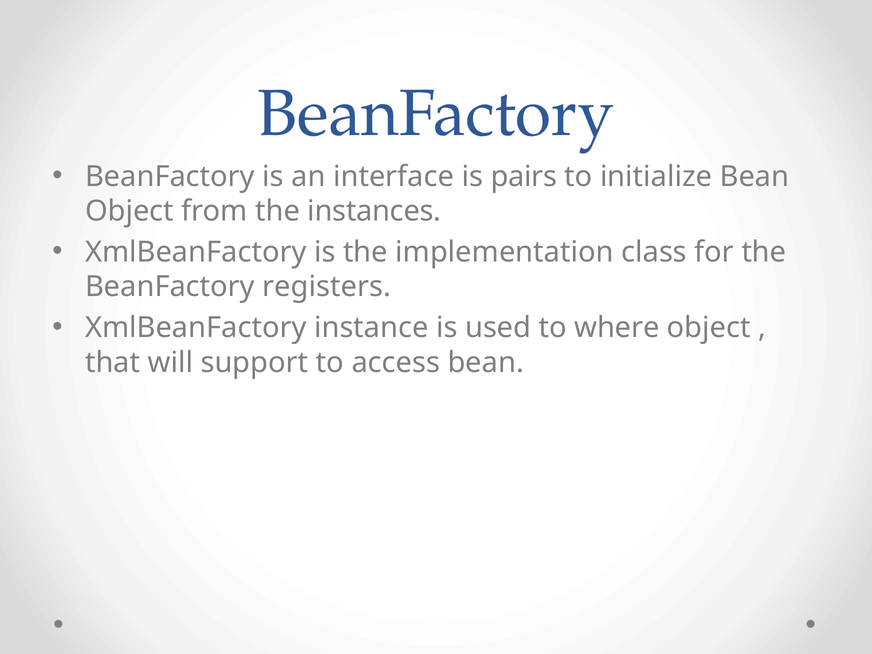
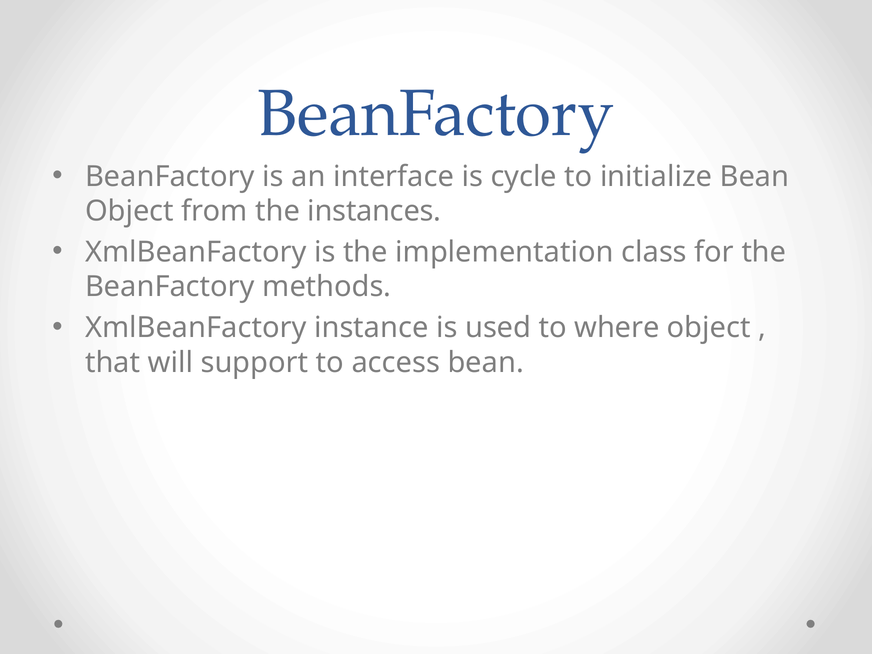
pairs: pairs -> cycle
registers: registers -> methods
